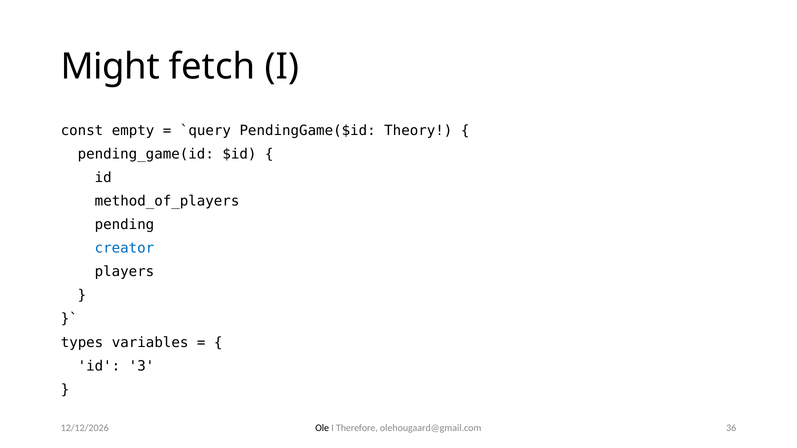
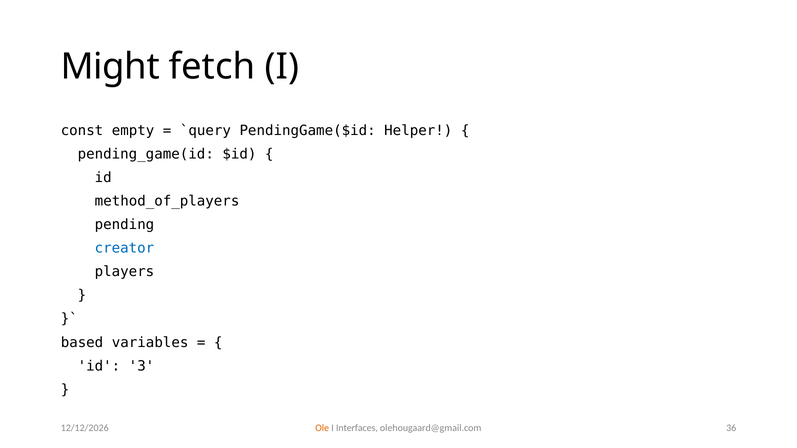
Theory: Theory -> Helper
types: types -> based
Ole colour: black -> orange
Therefore: Therefore -> Interfaces
